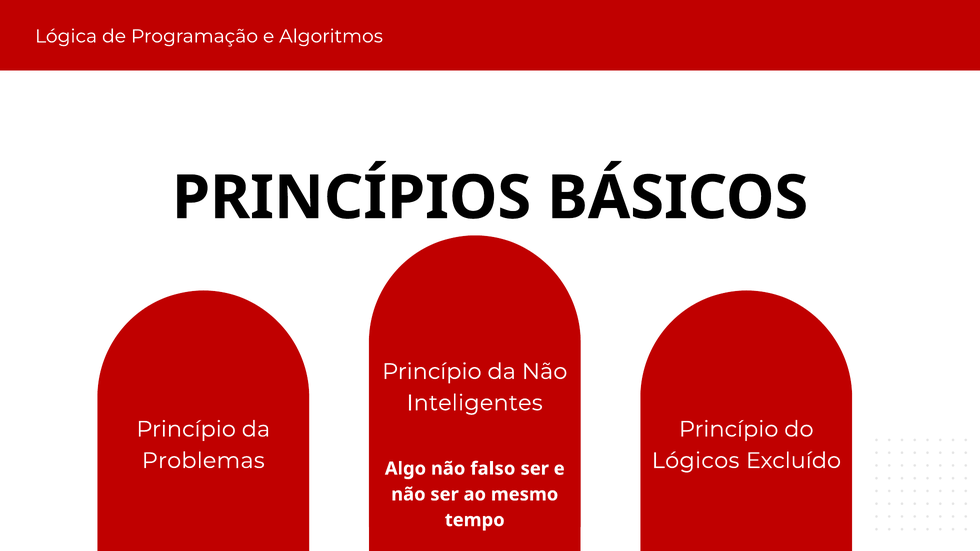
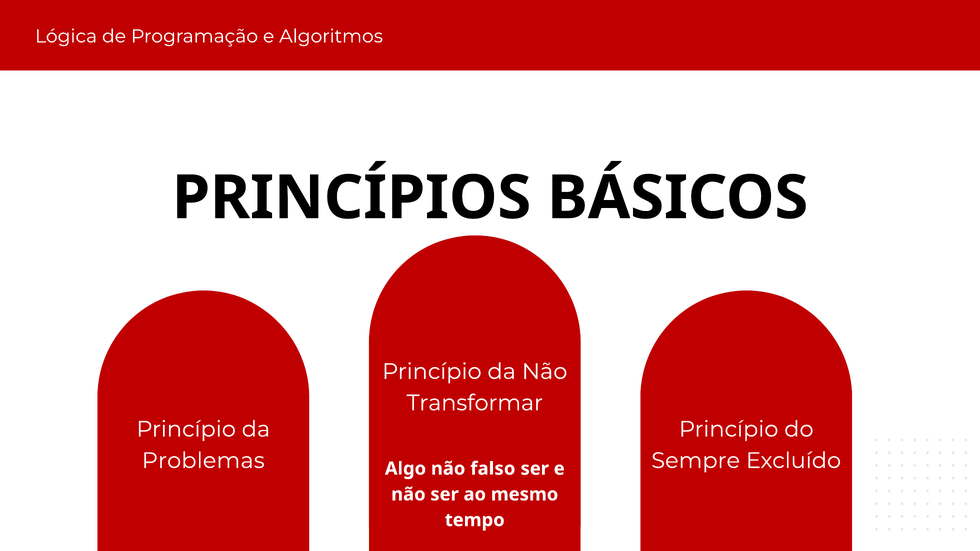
Inteligentes: Inteligentes -> Transformar
Lógicos: Lógicos -> Sempre
